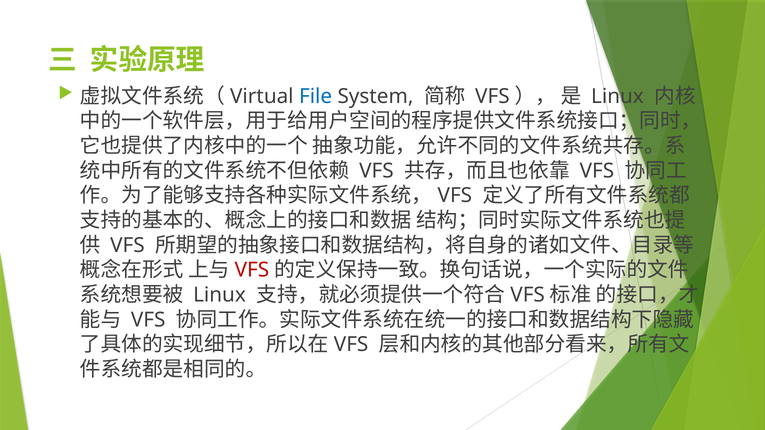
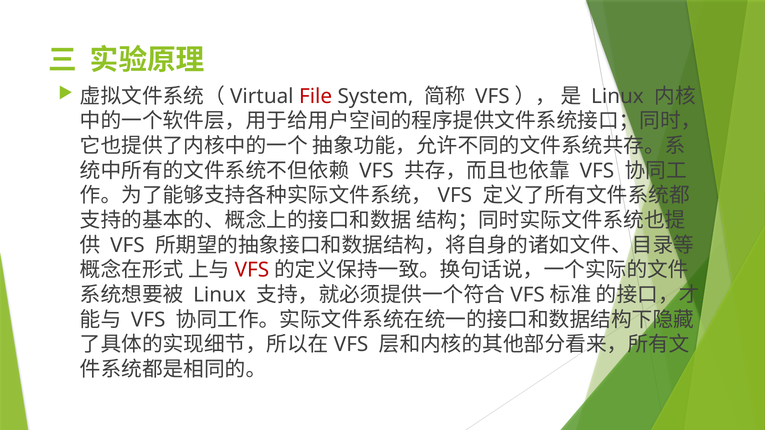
File colour: blue -> red
